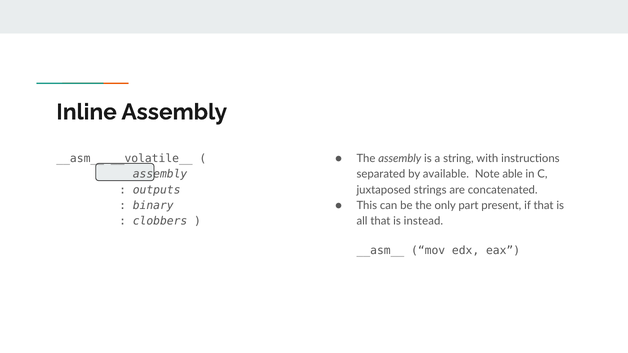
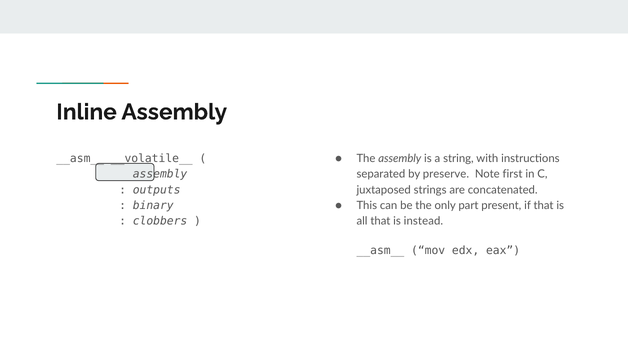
available: available -> preserve
able: able -> first
